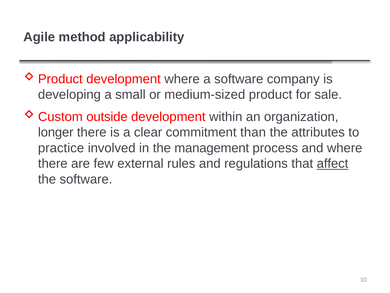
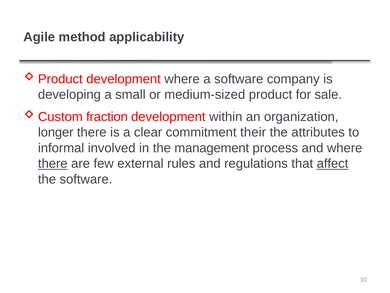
outside: outside -> fraction
than: than -> their
practice: practice -> informal
there at (53, 163) underline: none -> present
